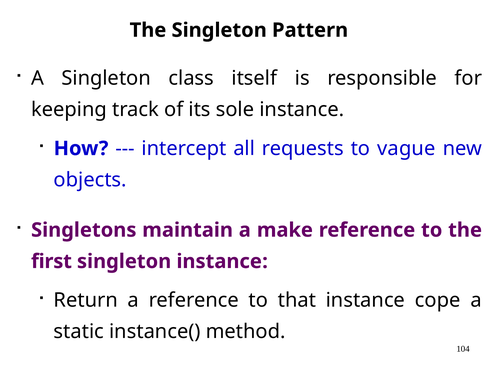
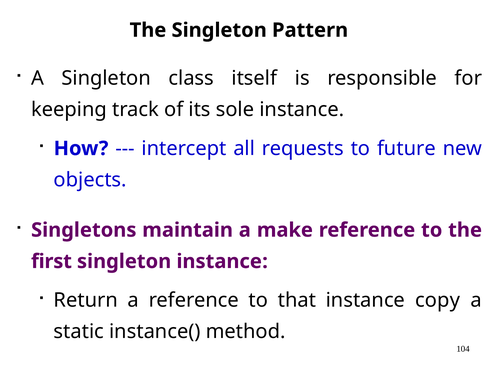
vague: vague -> future
cope: cope -> copy
